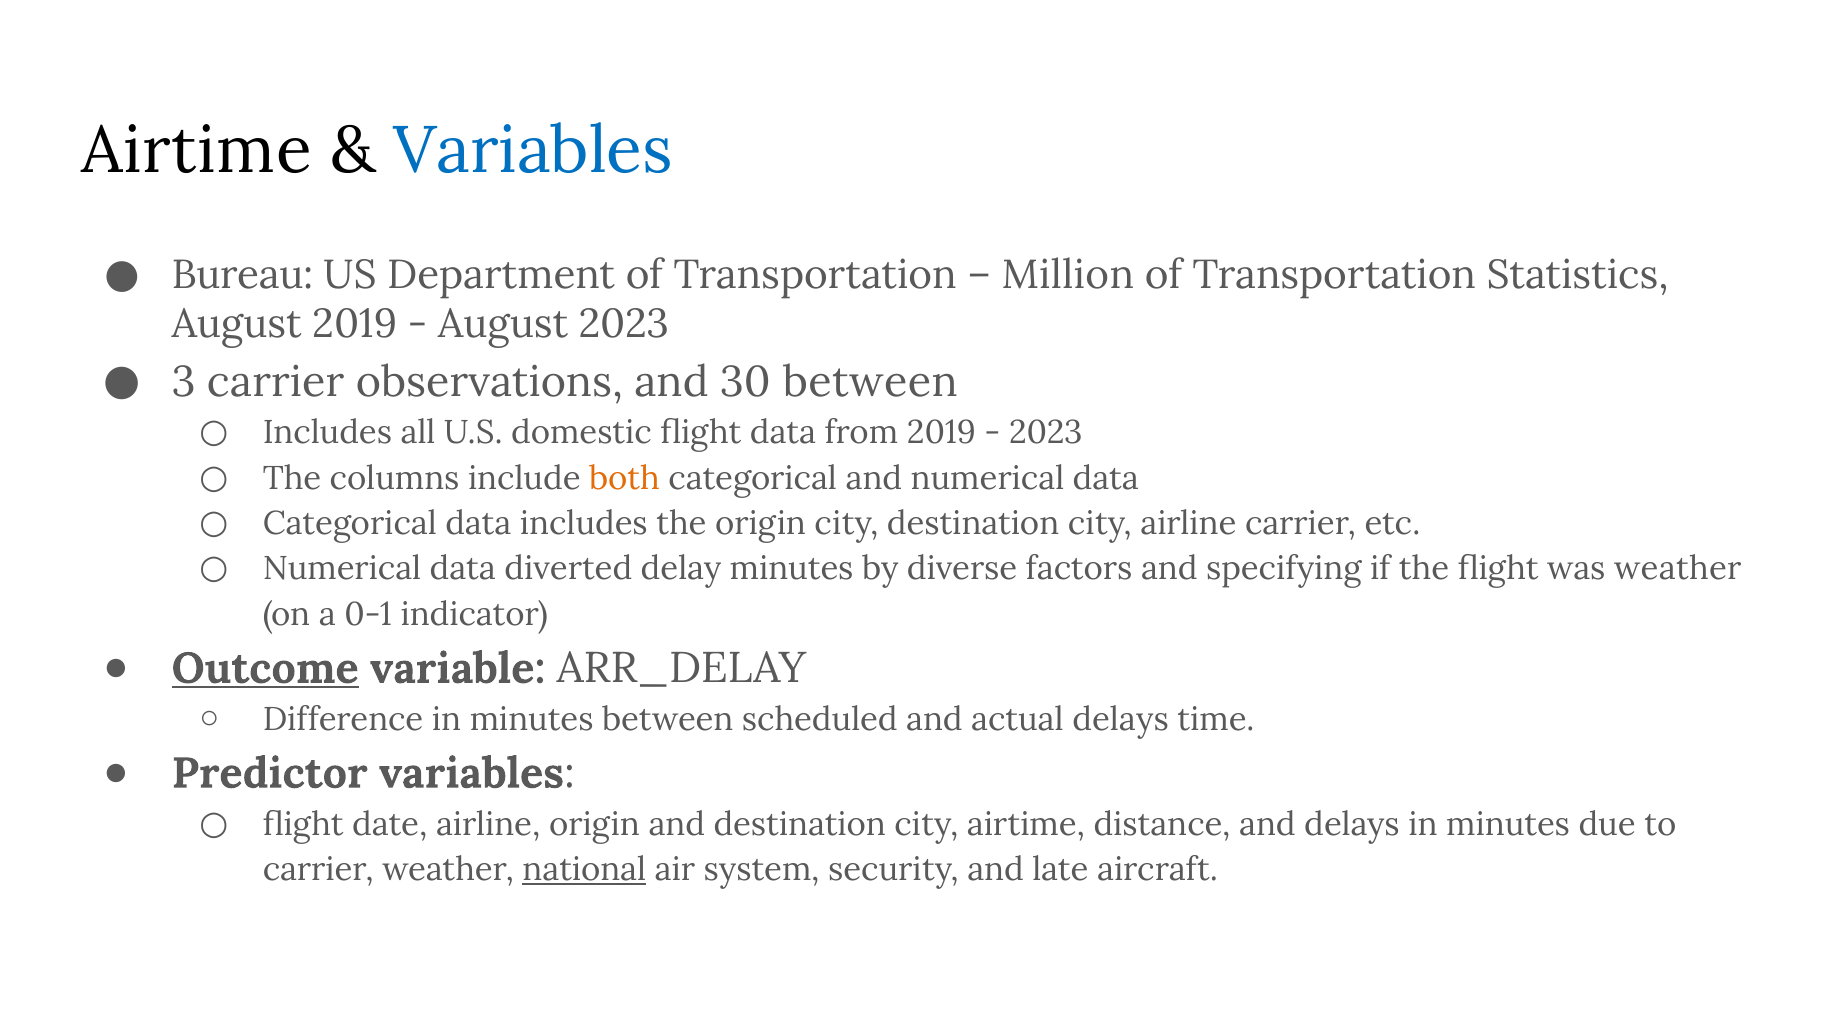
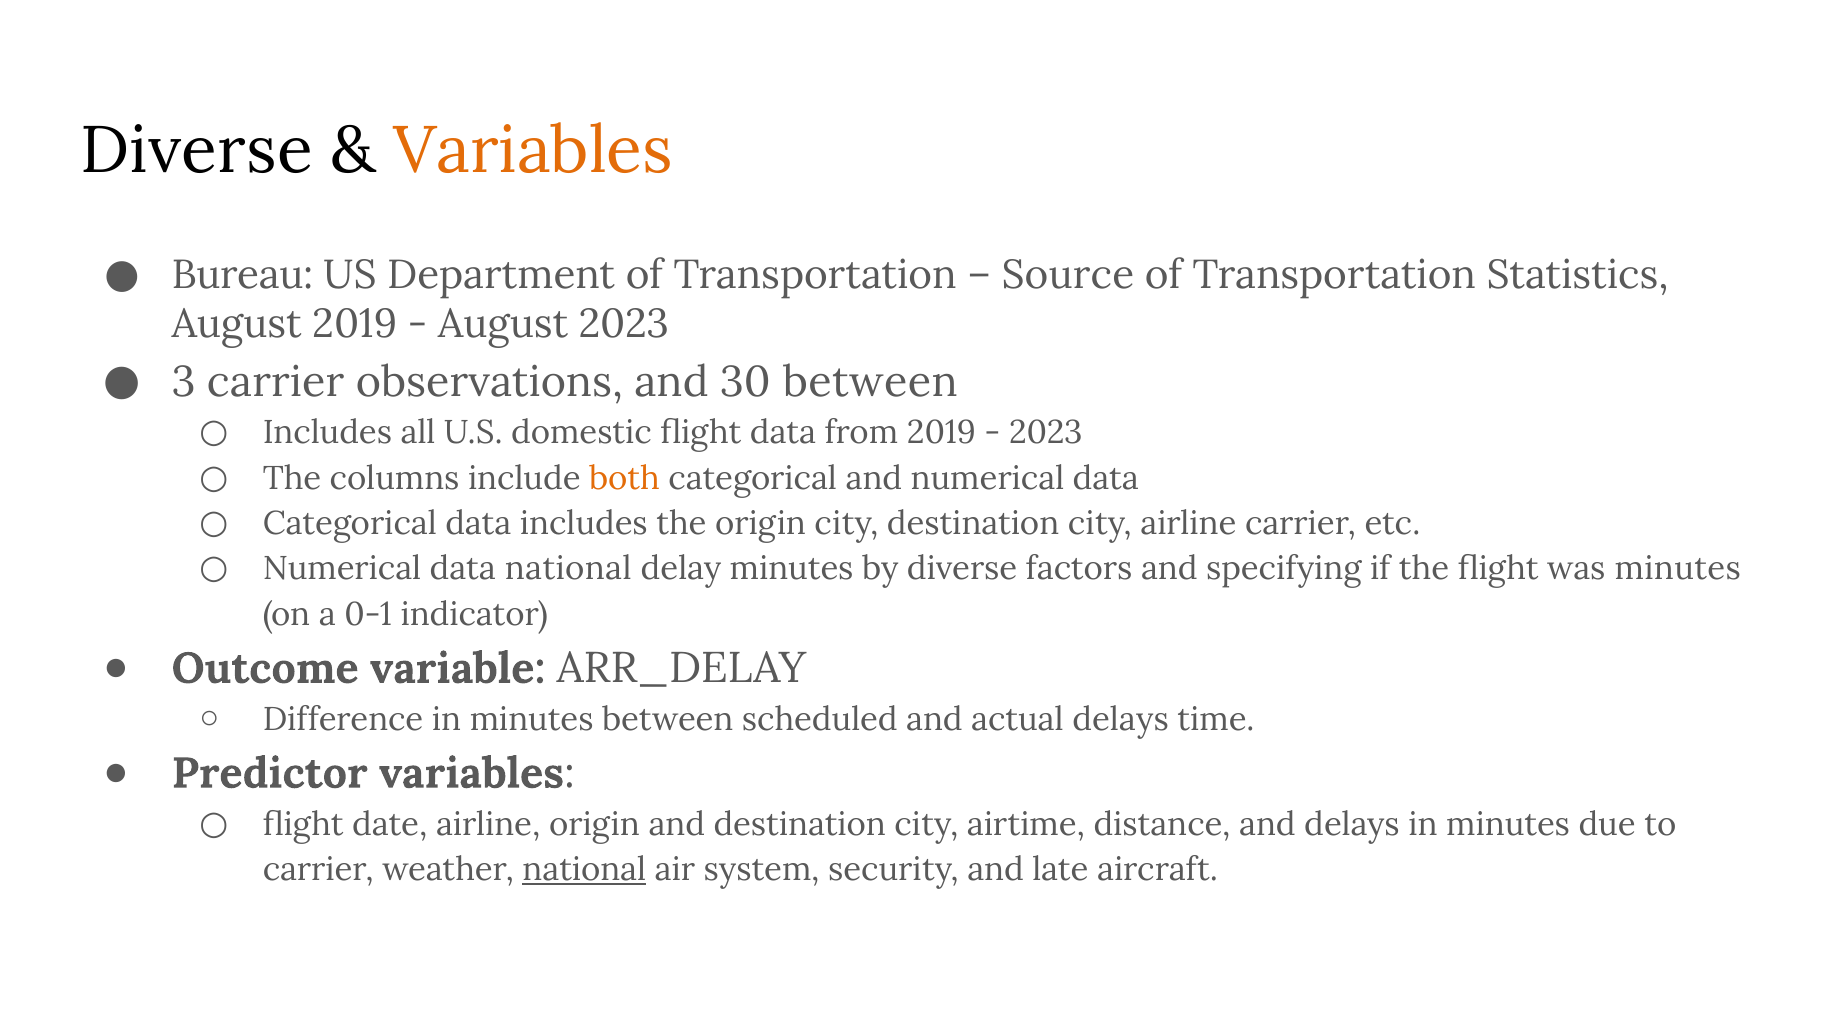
Airtime at (197, 151): Airtime -> Diverse
Variables at (533, 151) colour: blue -> orange
Million: Million -> Source
data diverted: diverted -> national
was weather: weather -> minutes
Outcome underline: present -> none
